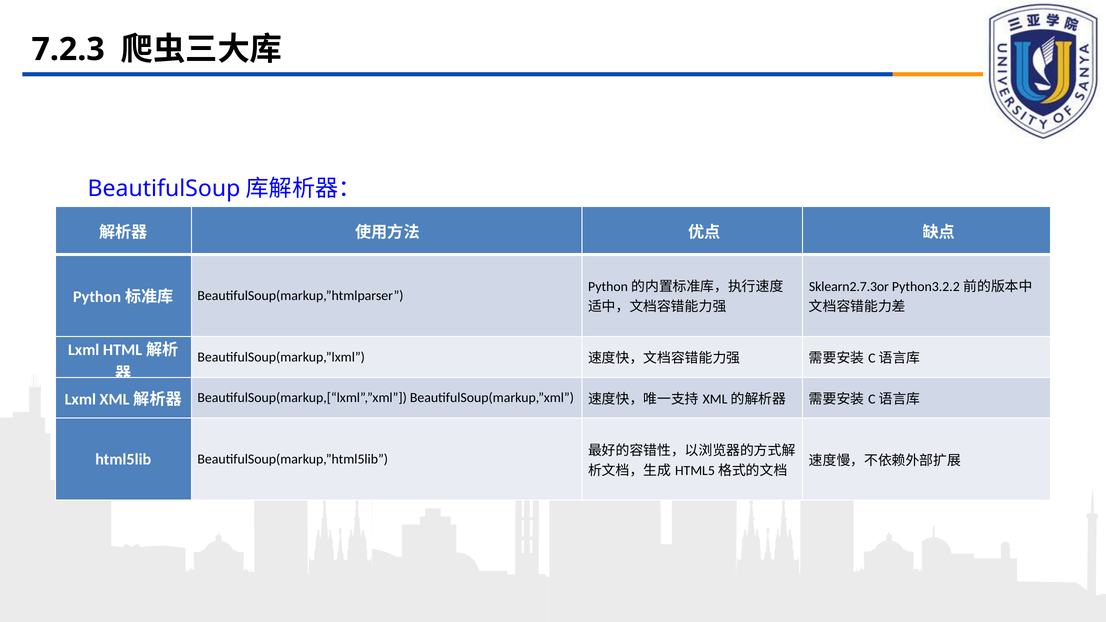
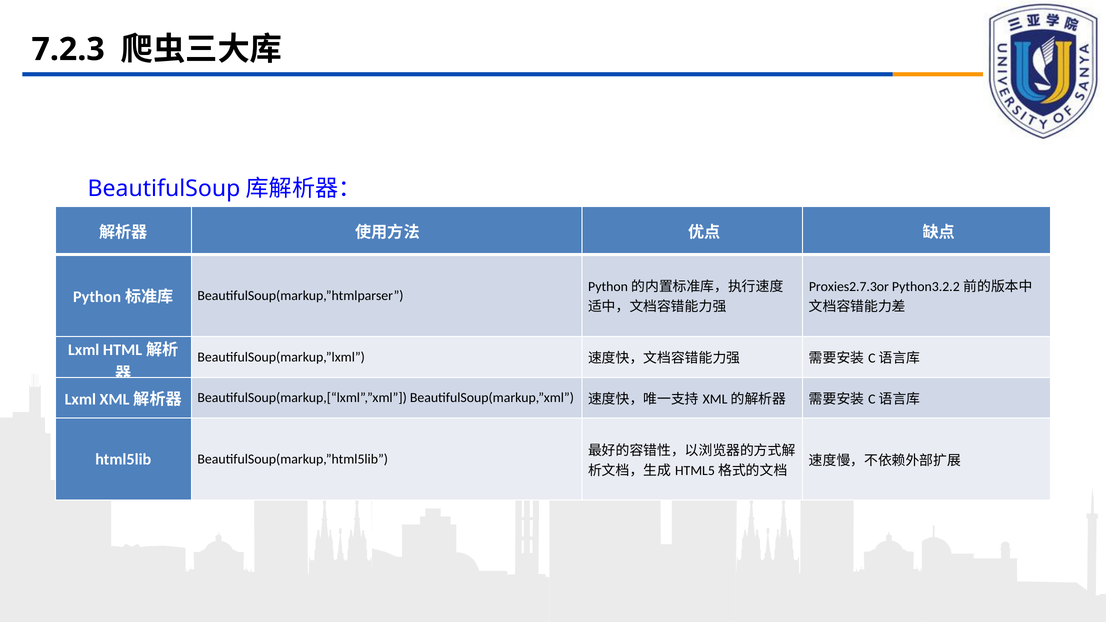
Sklearn2.7.3or: Sklearn2.7.3or -> Proxies2.7.3or
